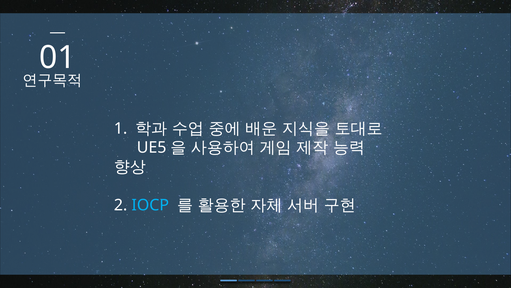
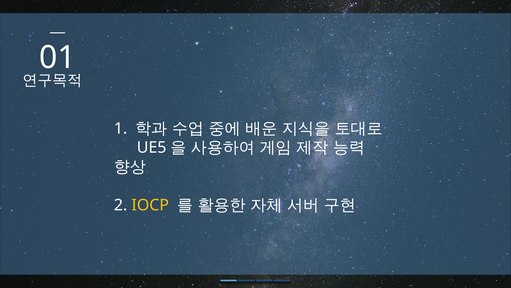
IOCP colour: light blue -> yellow
